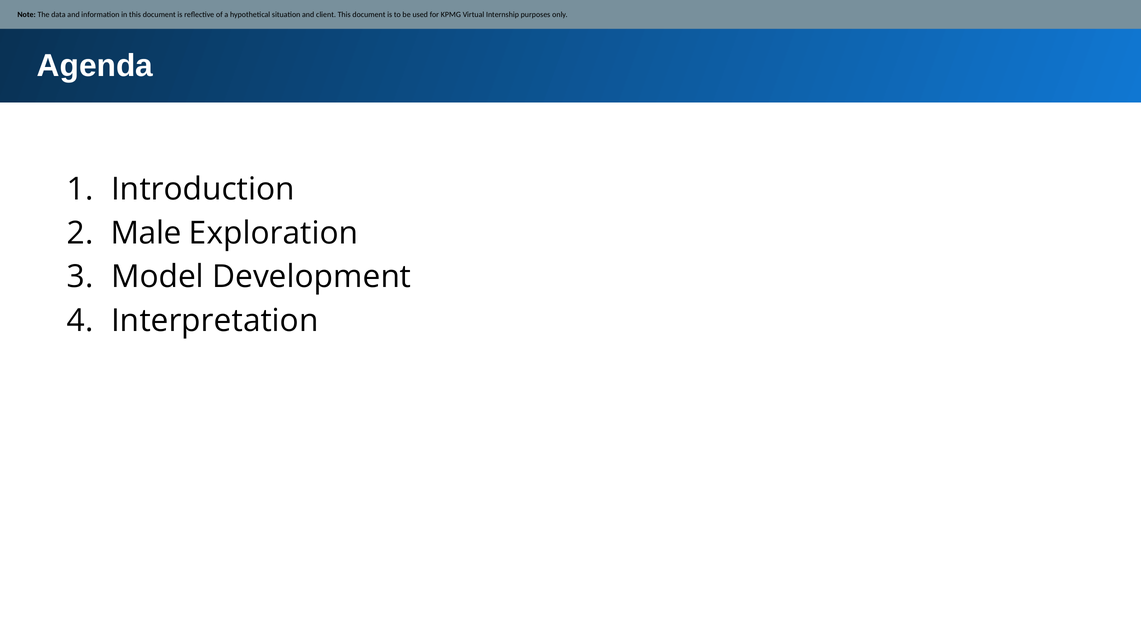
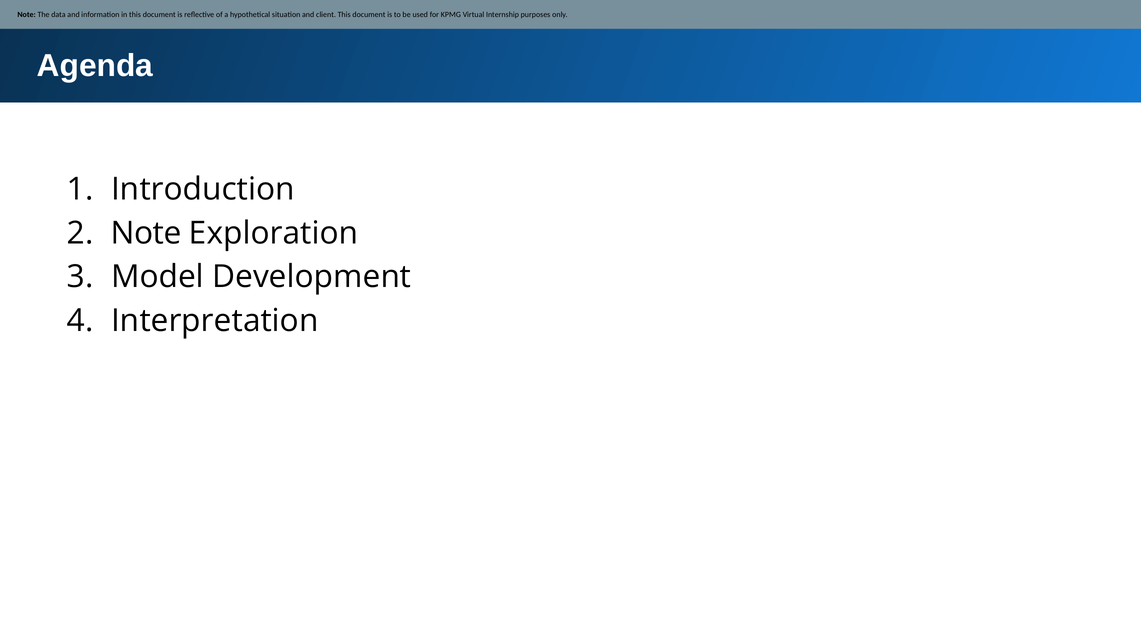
Male at (146, 233): Male -> Note
